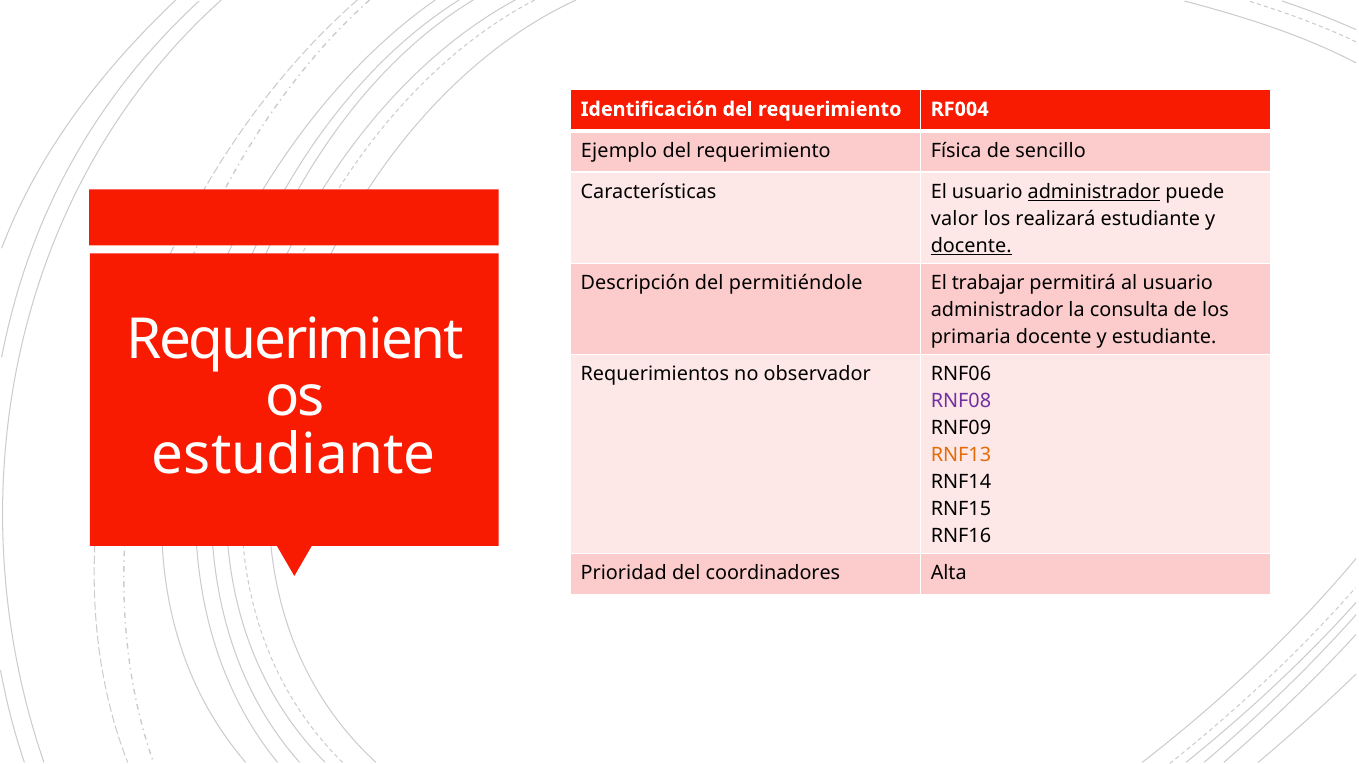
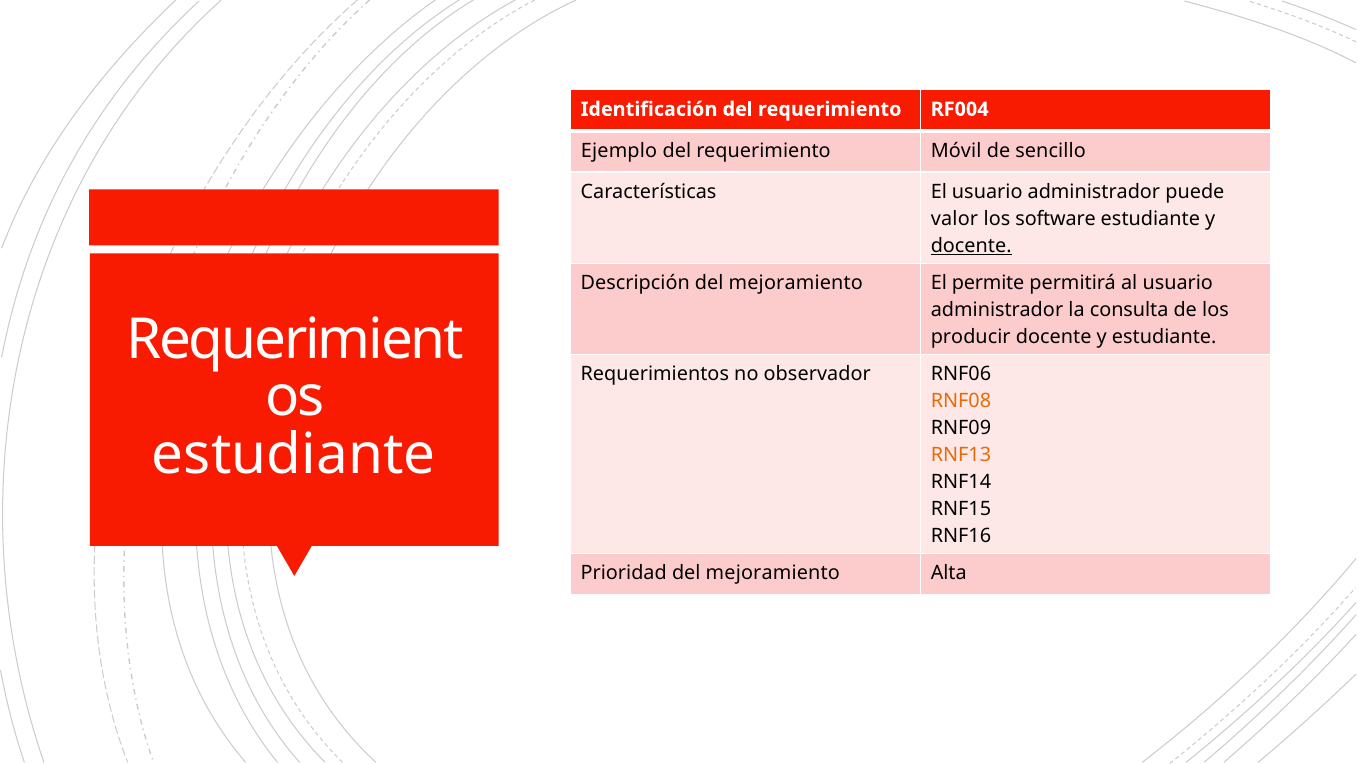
Física: Física -> Móvil
administrador at (1094, 192) underline: present -> none
realizará: realizará -> software
Descripción del permitiéndole: permitiéndole -> mejoramiento
trabajar: trabajar -> permite
primaria: primaria -> producir
RNF08 colour: purple -> orange
Prioridad del coordinadores: coordinadores -> mejoramiento
